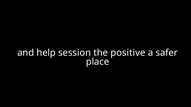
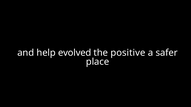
session: session -> evolved
